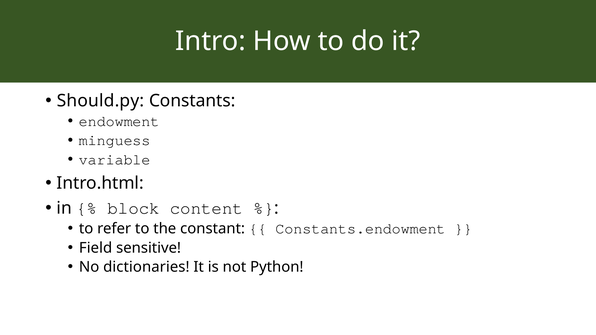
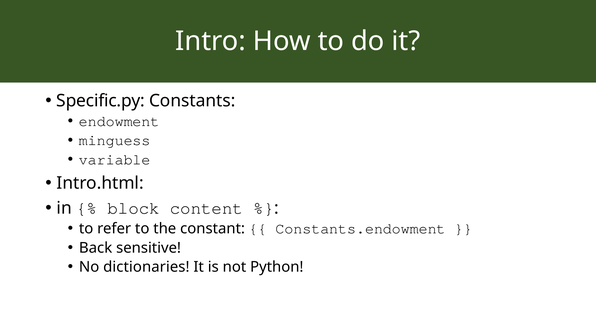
Should.py: Should.py -> Specific.py
Field: Field -> Back
